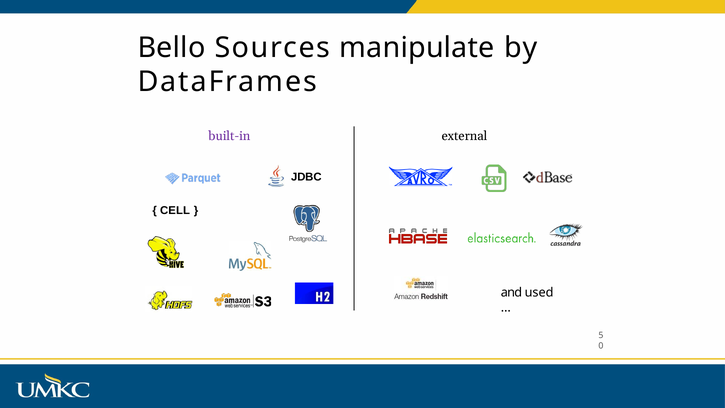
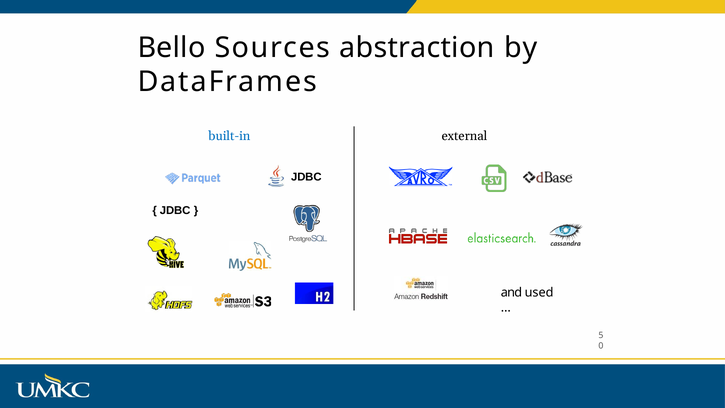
manipulate: manipulate -> abstraction
built-in colour: purple -> blue
CELL at (175, 210): CELL -> JDBC
